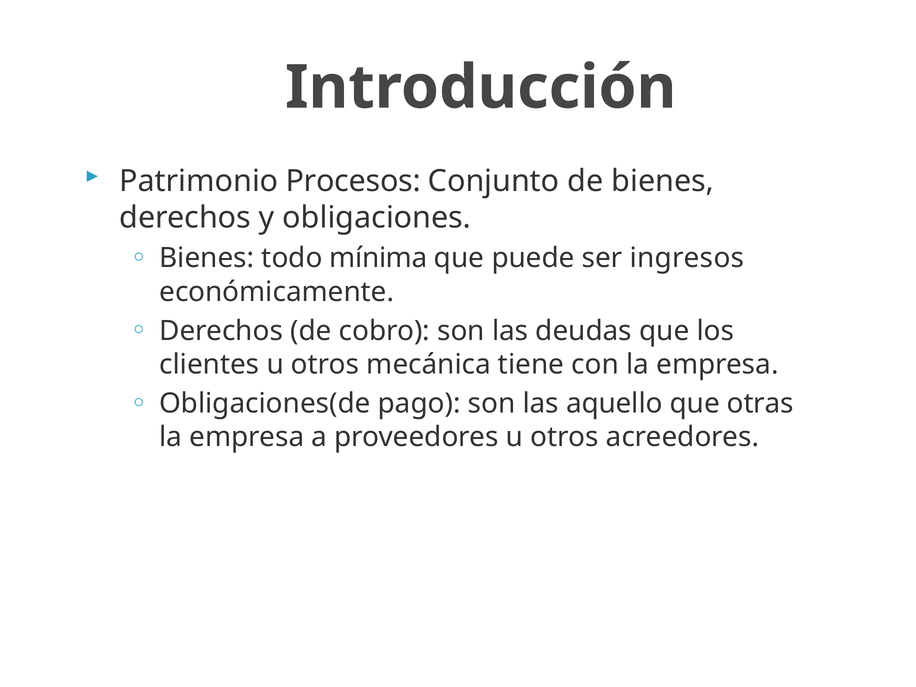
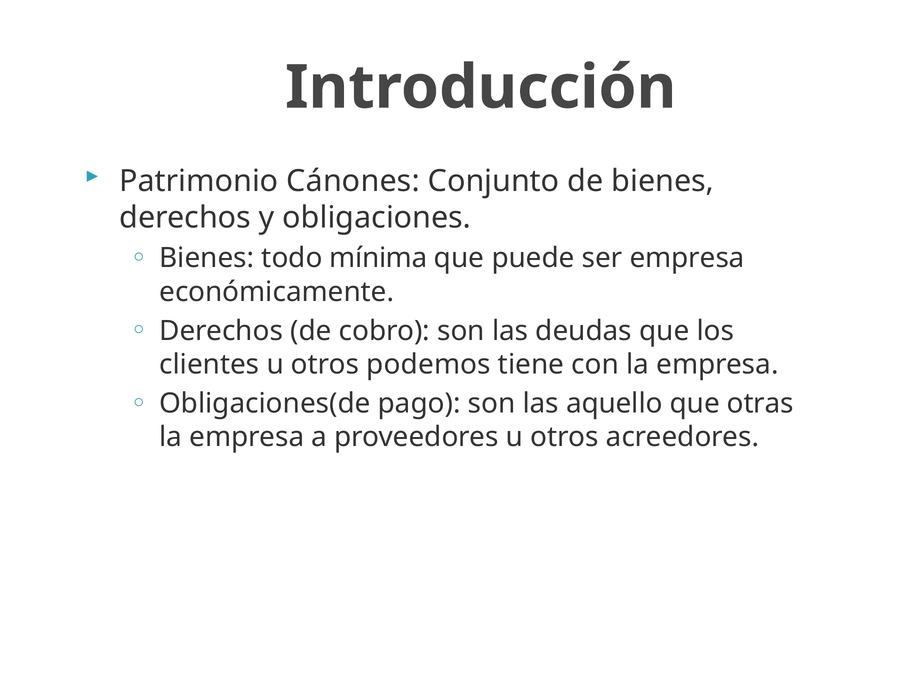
Procesos: Procesos -> Cánones
ser ingresos: ingresos -> empresa
mecánica: mecánica -> podemos
